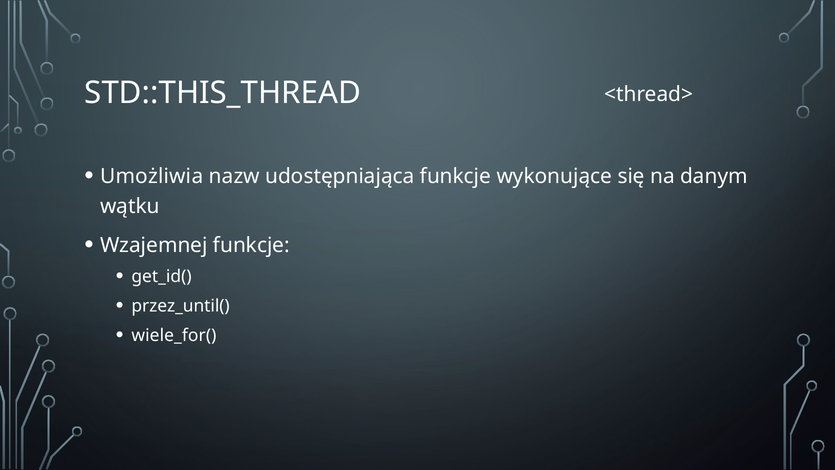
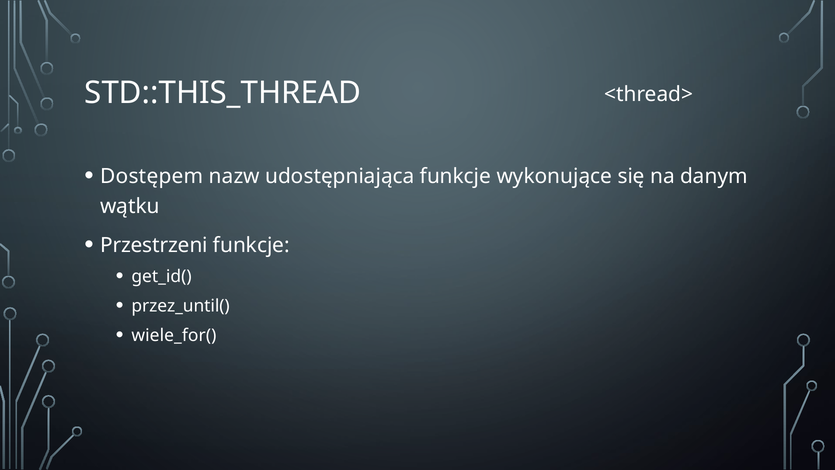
Umożliwia: Umożliwia -> Dostępem
Wzajemnej: Wzajemnej -> Przestrzeni
